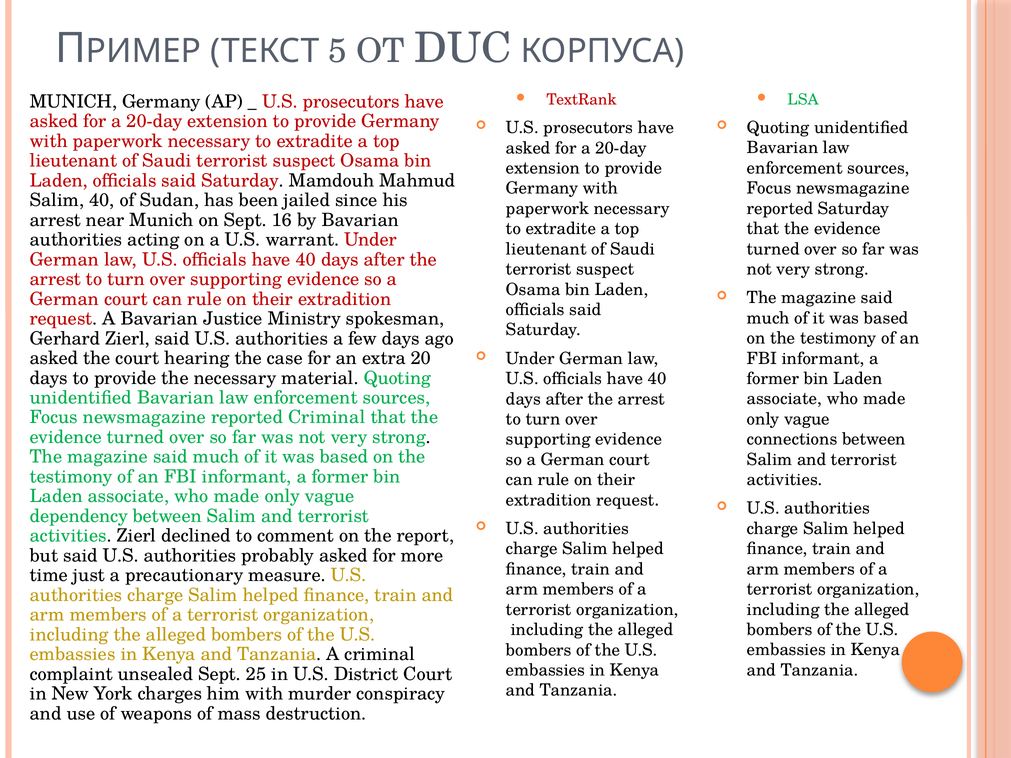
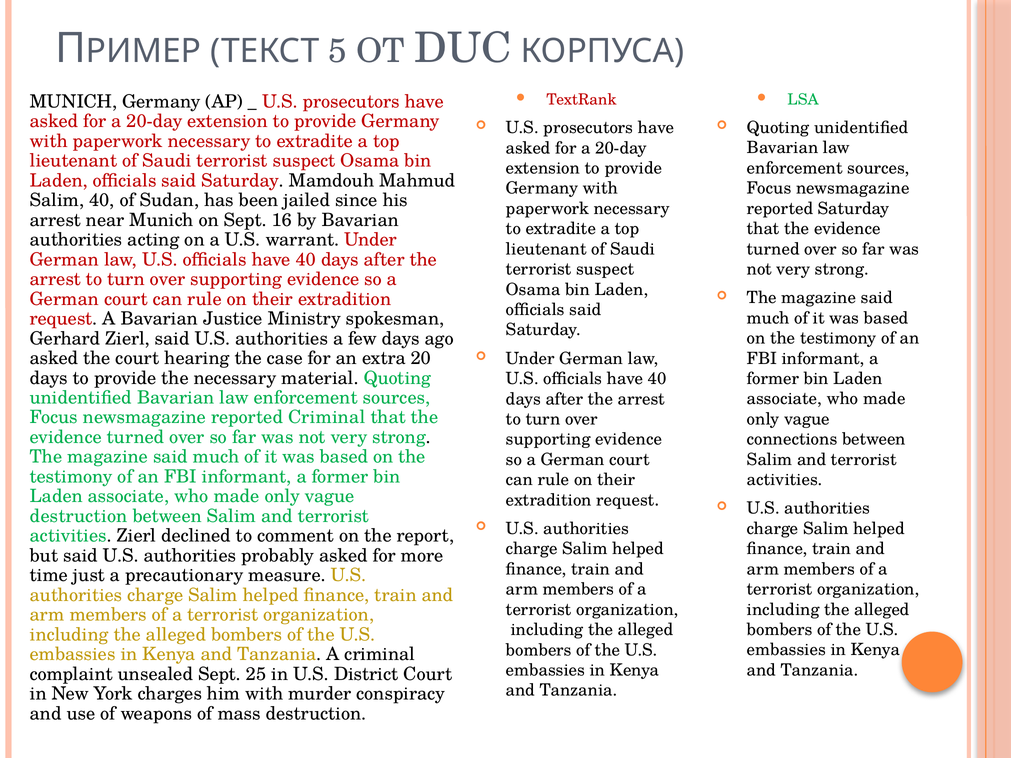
dependency at (79, 516): dependency -> destruction
